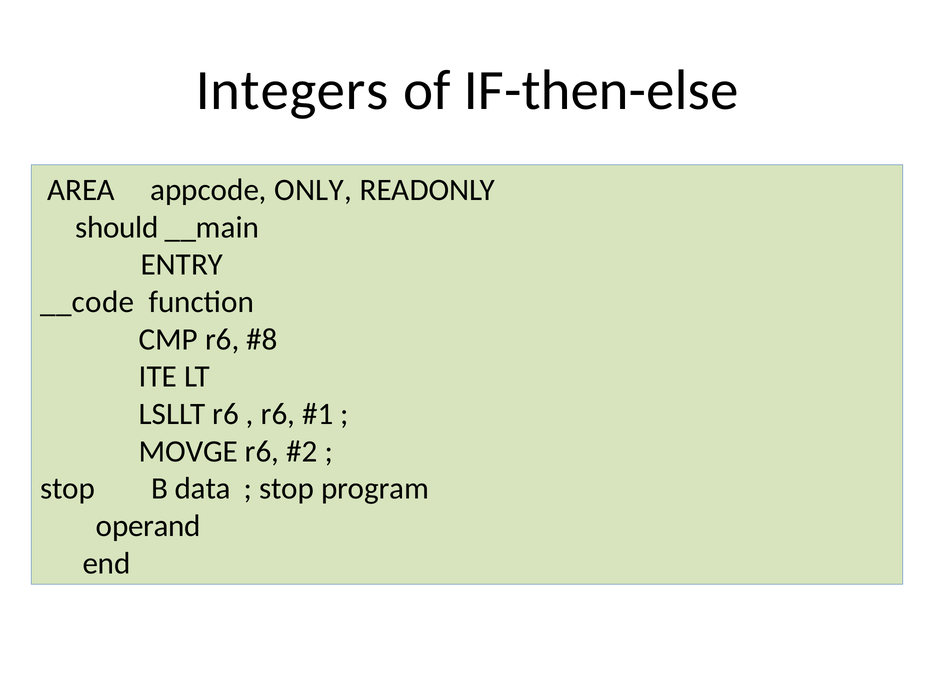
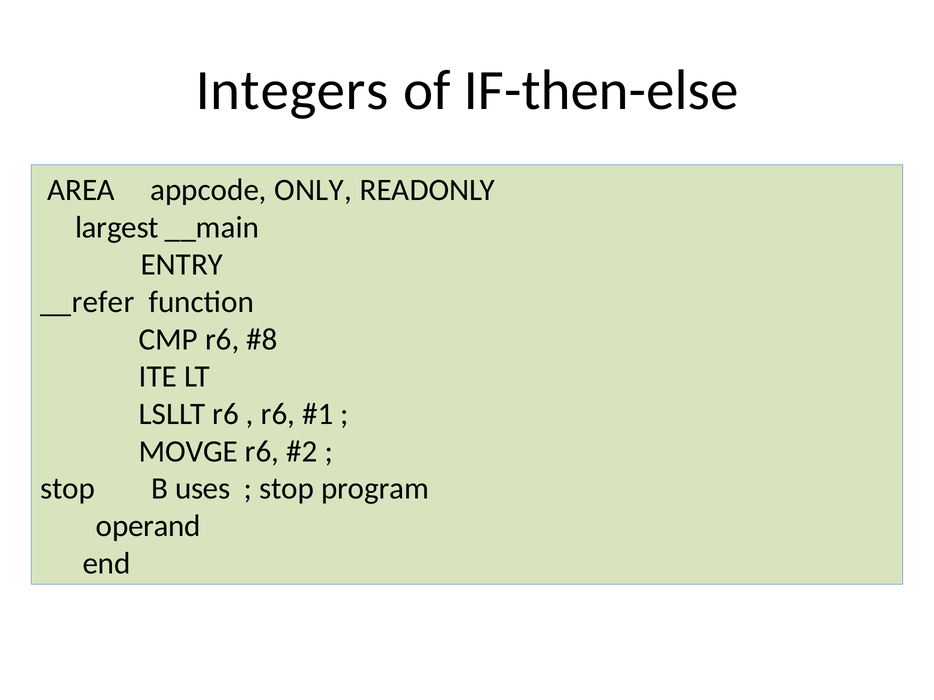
should: should -> largest
__code: __code -> __refer
data: data -> uses
